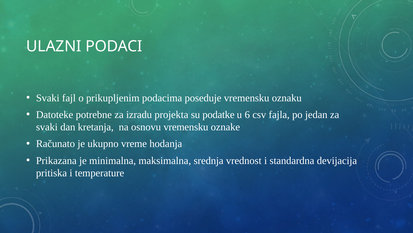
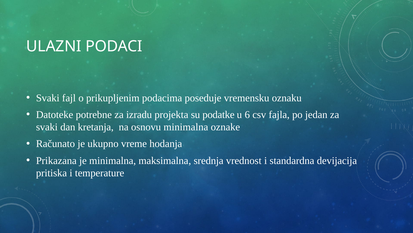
osnovu vremensku: vremensku -> minimalna
